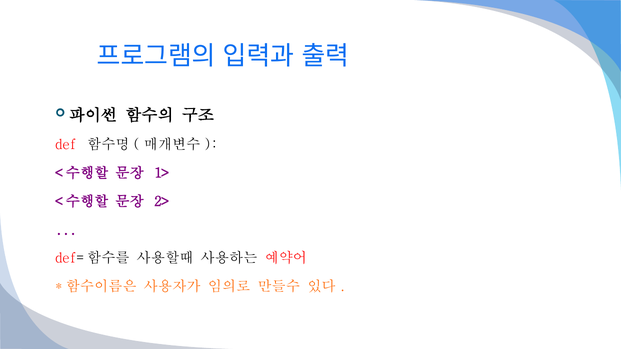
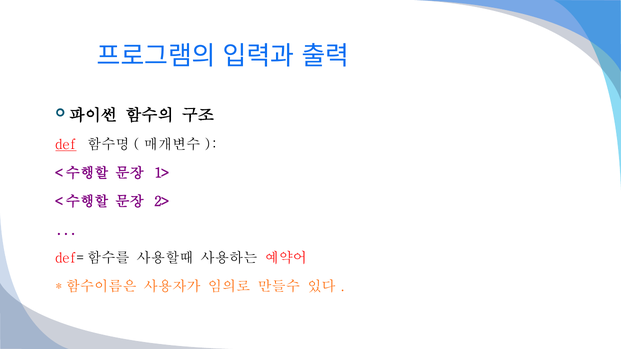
def underline: none -> present
